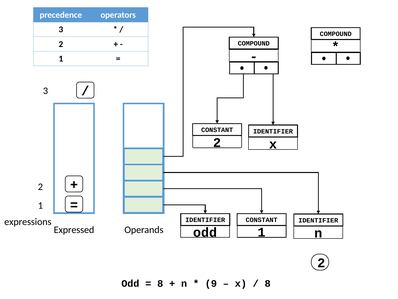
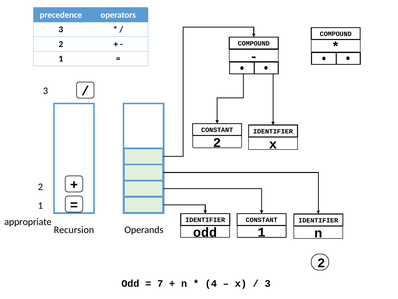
expressions: expressions -> appropriate
Expressed: Expressed -> Recursion
8 at (160, 283): 8 -> 7
9: 9 -> 4
8 at (268, 283): 8 -> 3
